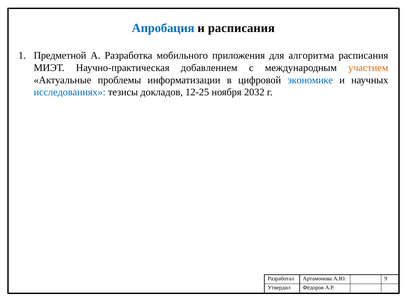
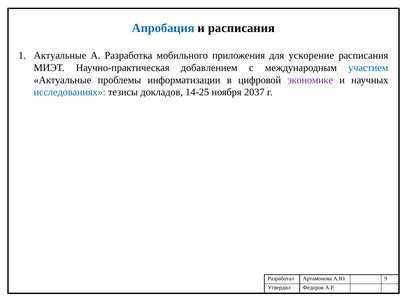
Предметной at (60, 56): Предметной -> Актуальные
алгоритма: алгоритма -> ускорение
участием colour: orange -> blue
экономике colour: blue -> purple
12-25: 12-25 -> 14-25
2032: 2032 -> 2037
